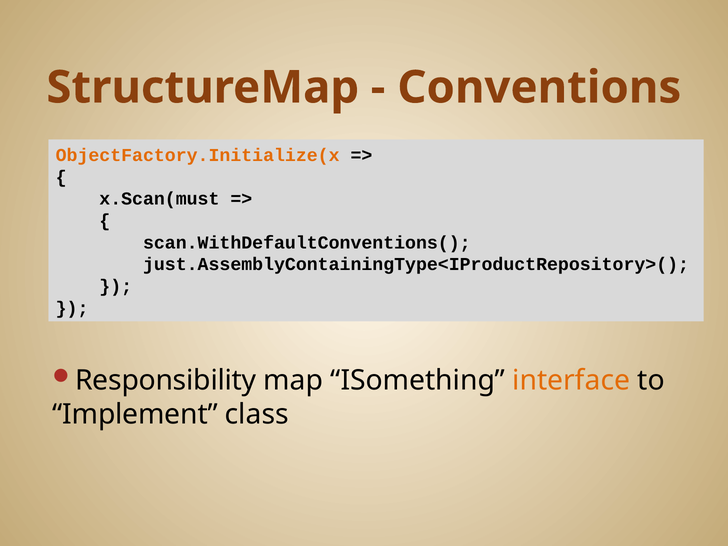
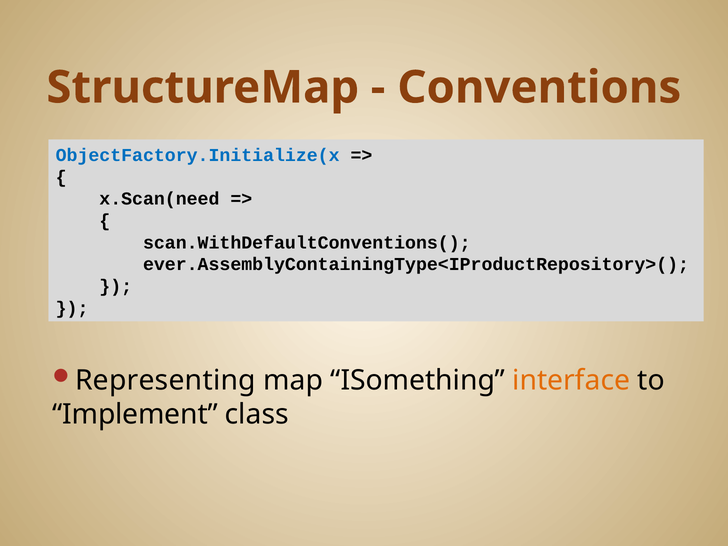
ObjectFactory.Initialize(x colour: orange -> blue
x.Scan(must: x.Scan(must -> x.Scan(need
just.AssemblyContainingType<IProductRepository>(: just.AssemblyContainingType<IProductRepository>( -> ever.AssemblyContainingType<IProductRepository>(
Responsibility: Responsibility -> Representing
